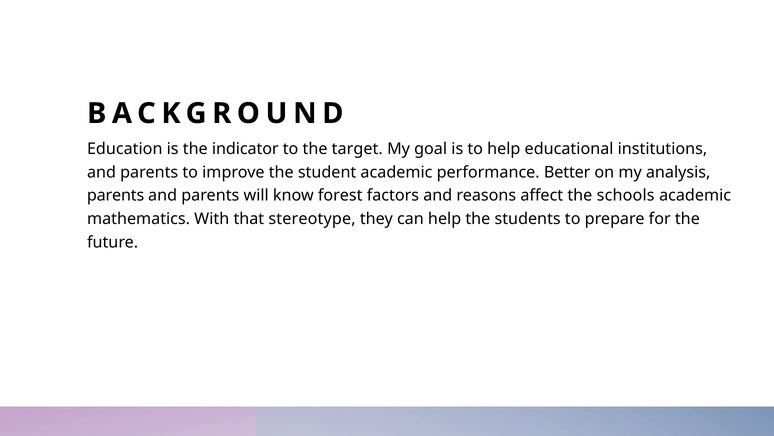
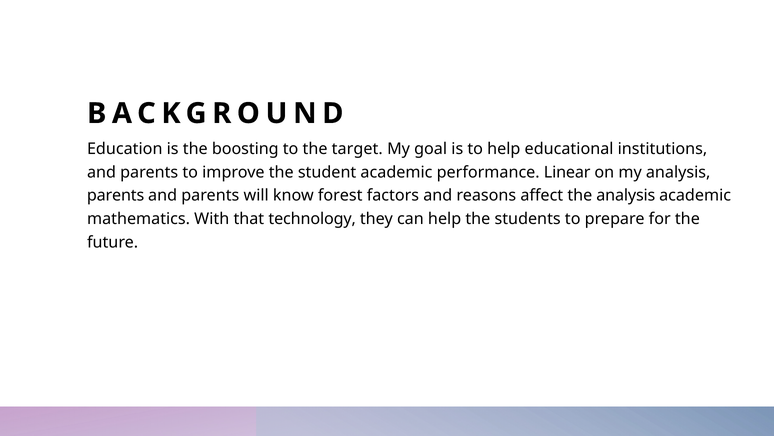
indicator: indicator -> boosting
Better: Better -> Linear
the schools: schools -> analysis
stereotype: stereotype -> technology
